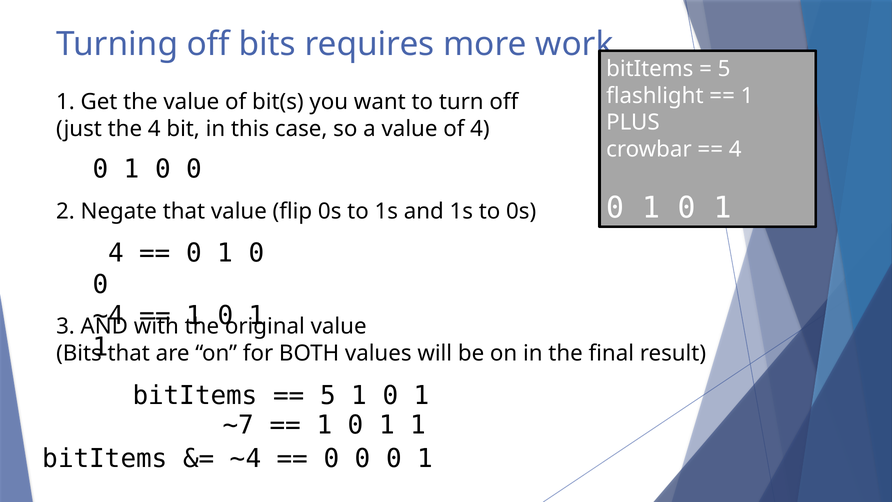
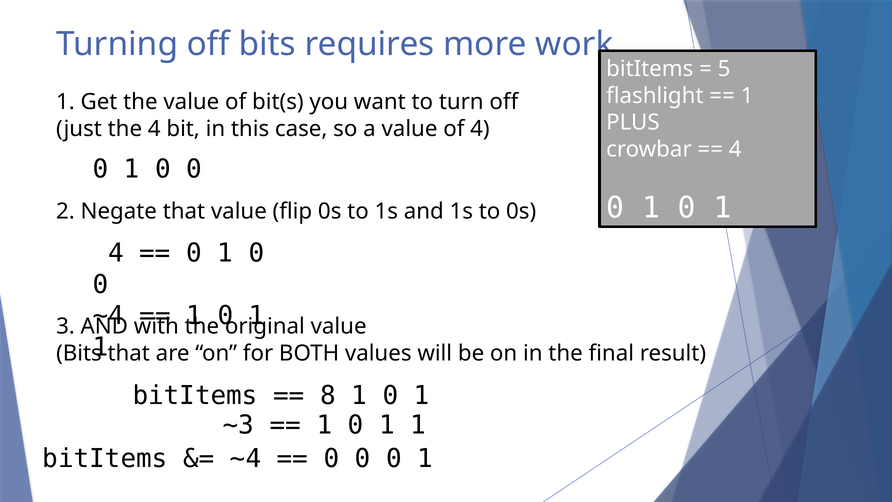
5 at (328, 395): 5 -> 8
~7: ~7 -> ~3
